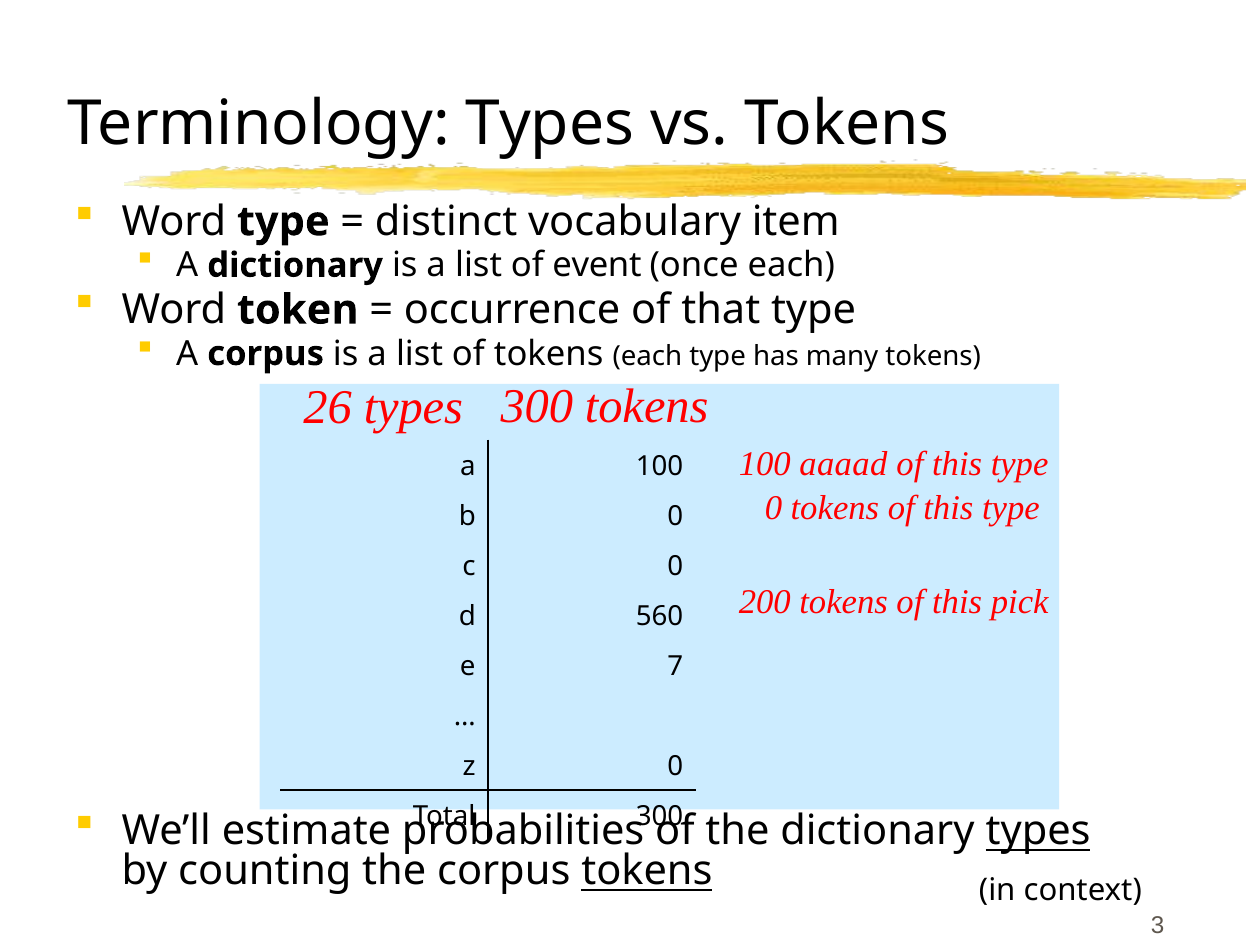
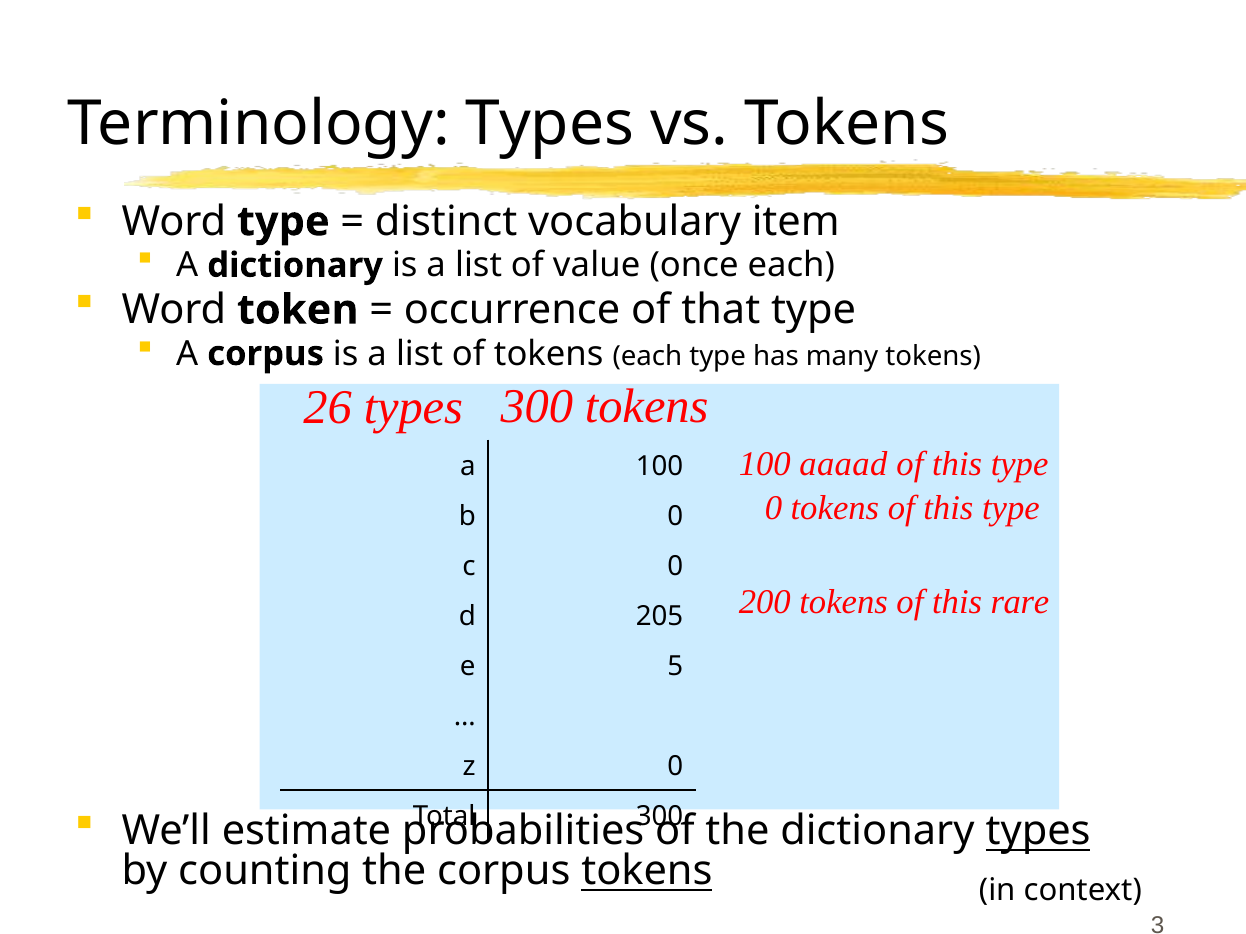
event: event -> value
pick: pick -> rare
560: 560 -> 205
7: 7 -> 5
